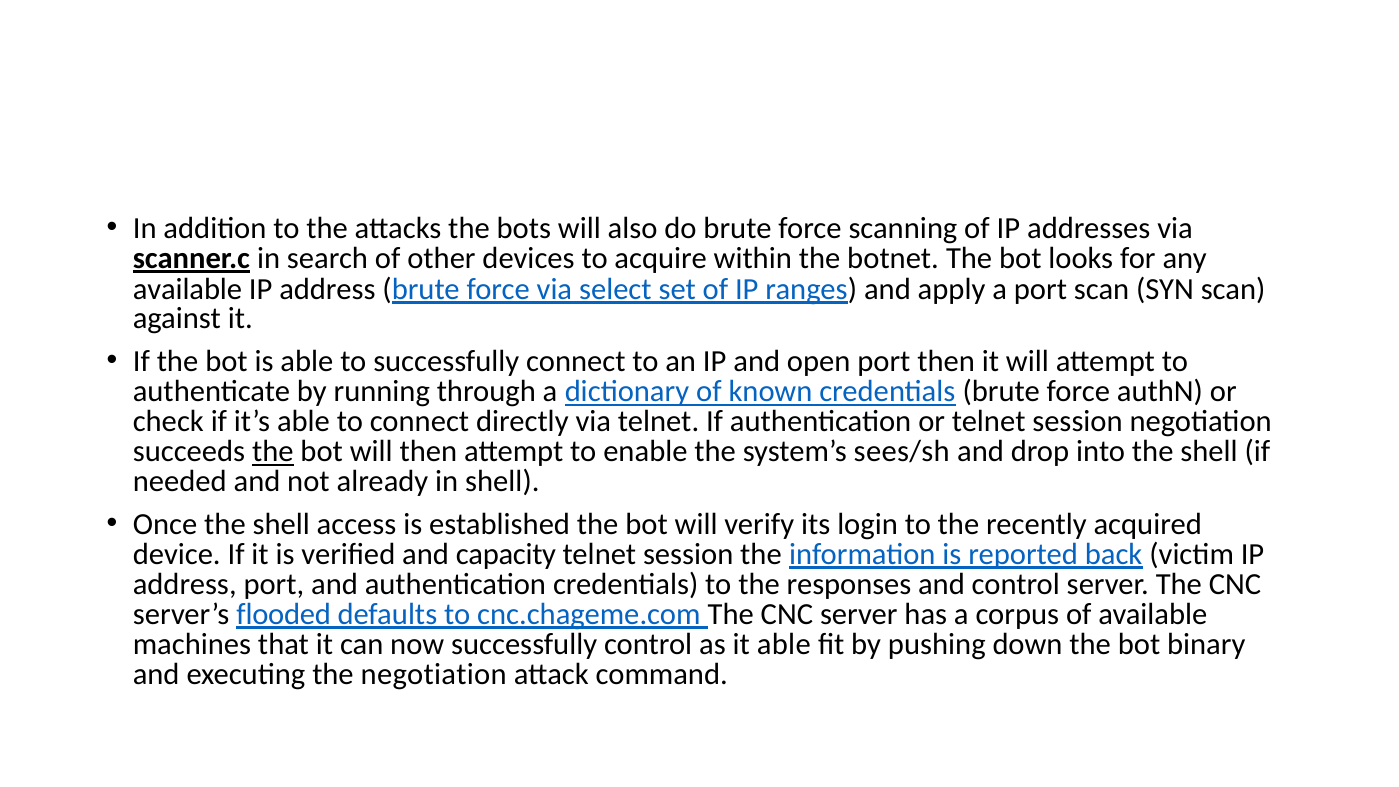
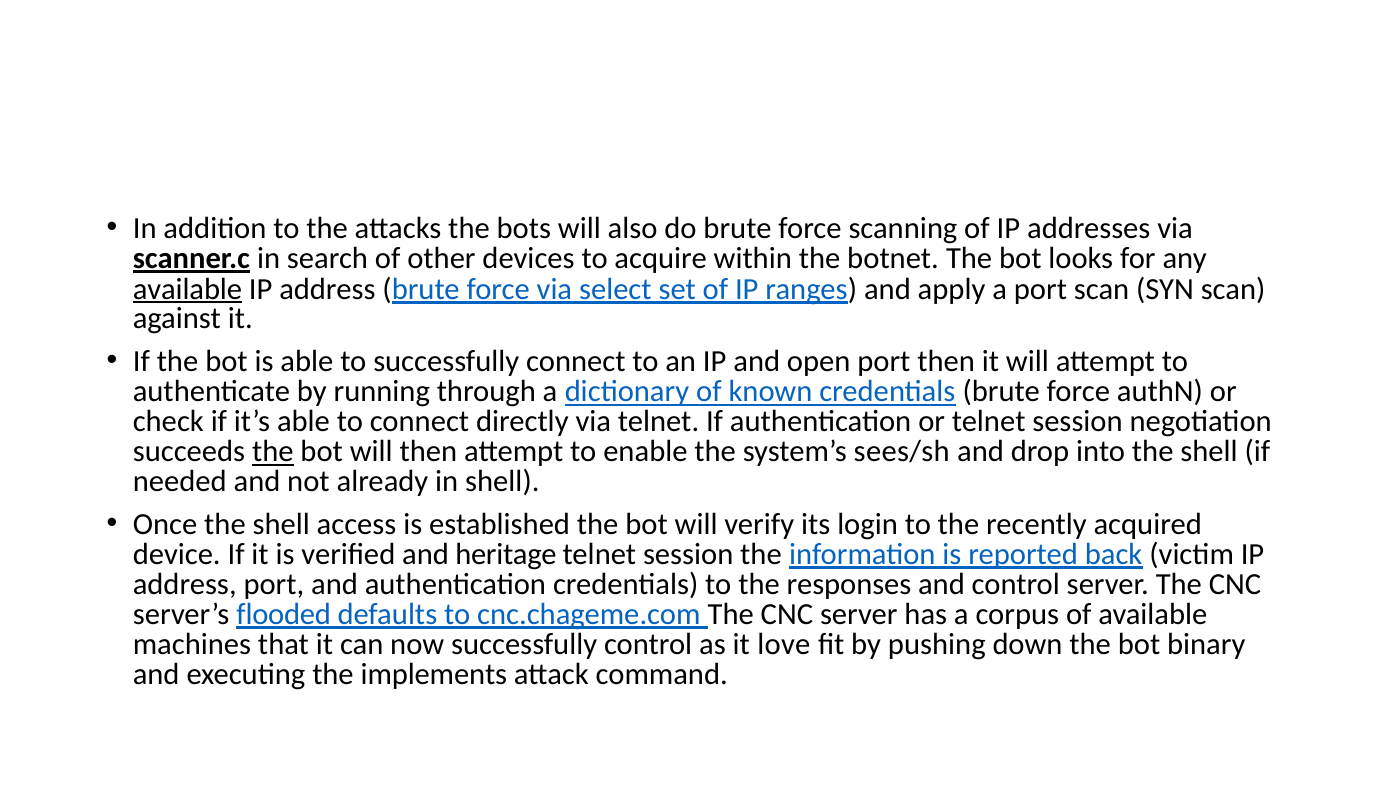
available at (187, 289) underline: none -> present
capacity: capacity -> heritage
it able: able -> love
the negotiation: negotiation -> implements
